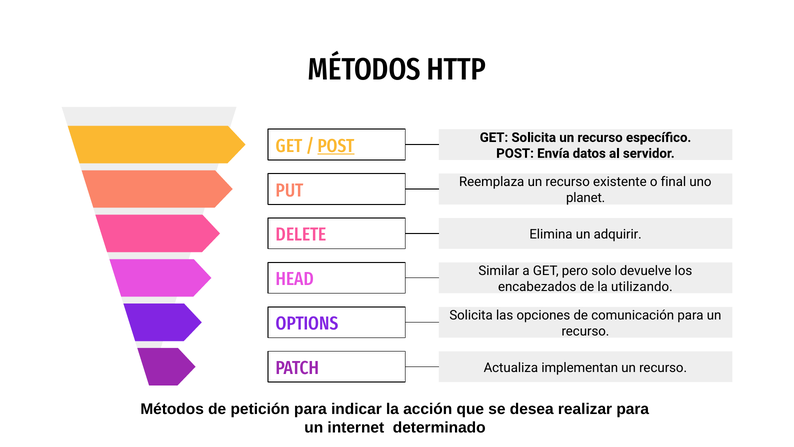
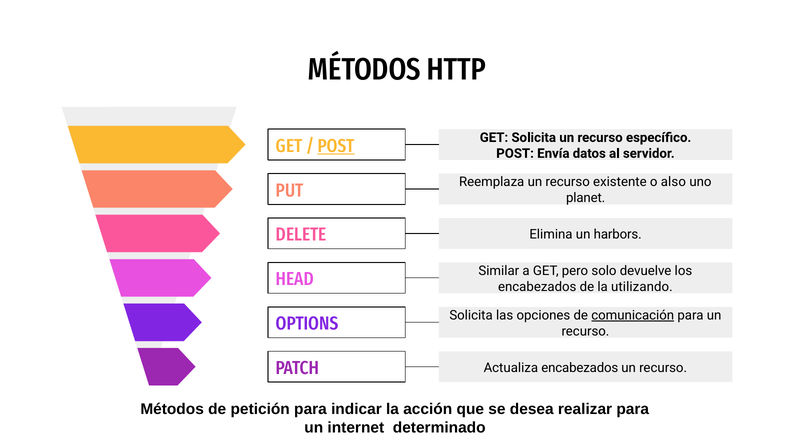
final: final -> also
adquirir: adquirir -> harbors
comunicación underline: none -> present
Actualiza implementan: implementan -> encabezados
